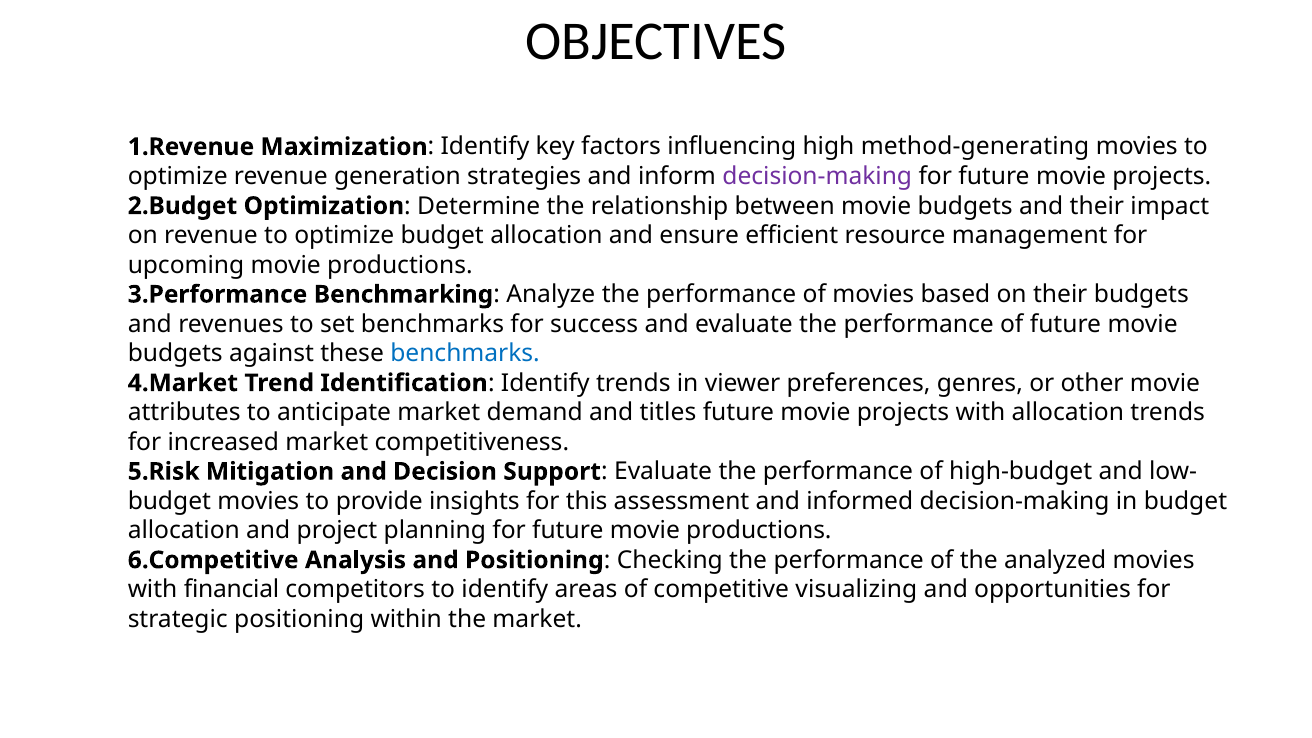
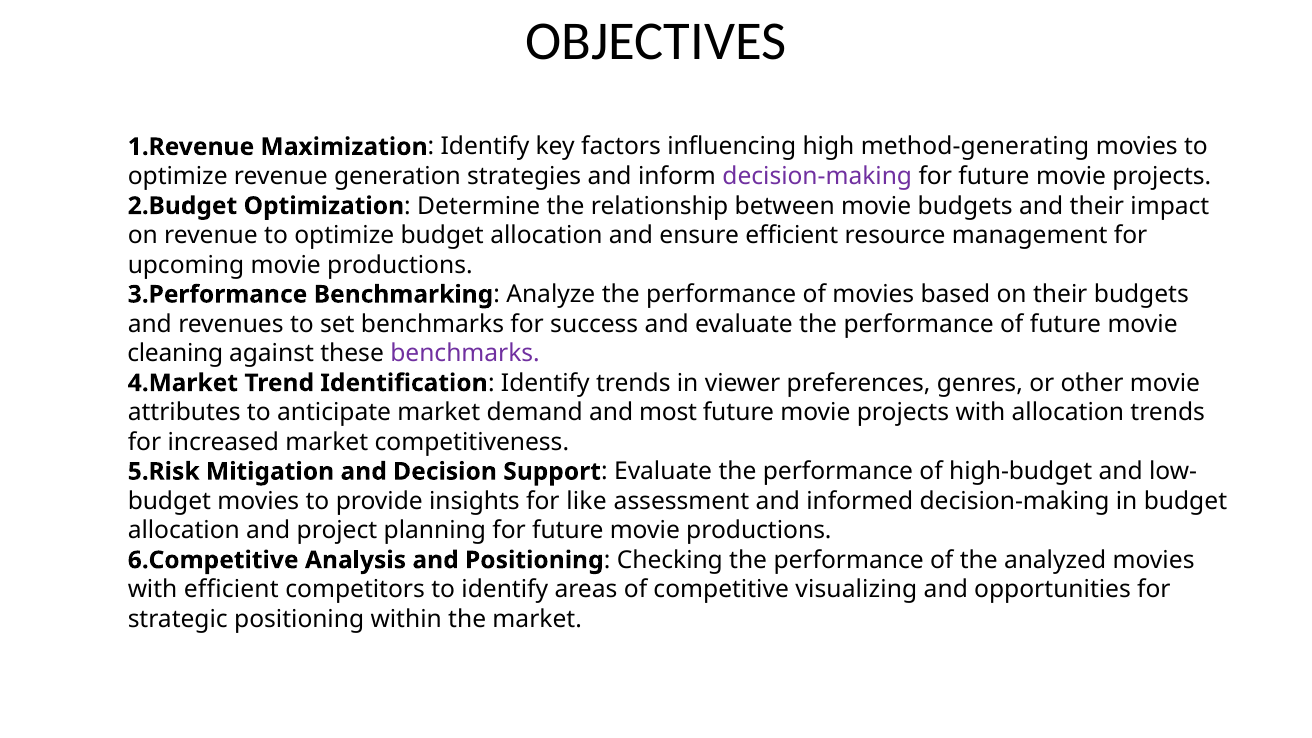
budgets at (175, 353): budgets -> cleaning
benchmarks at (465, 353) colour: blue -> purple
titles: titles -> most
this: this -> like
with financial: financial -> efficient
